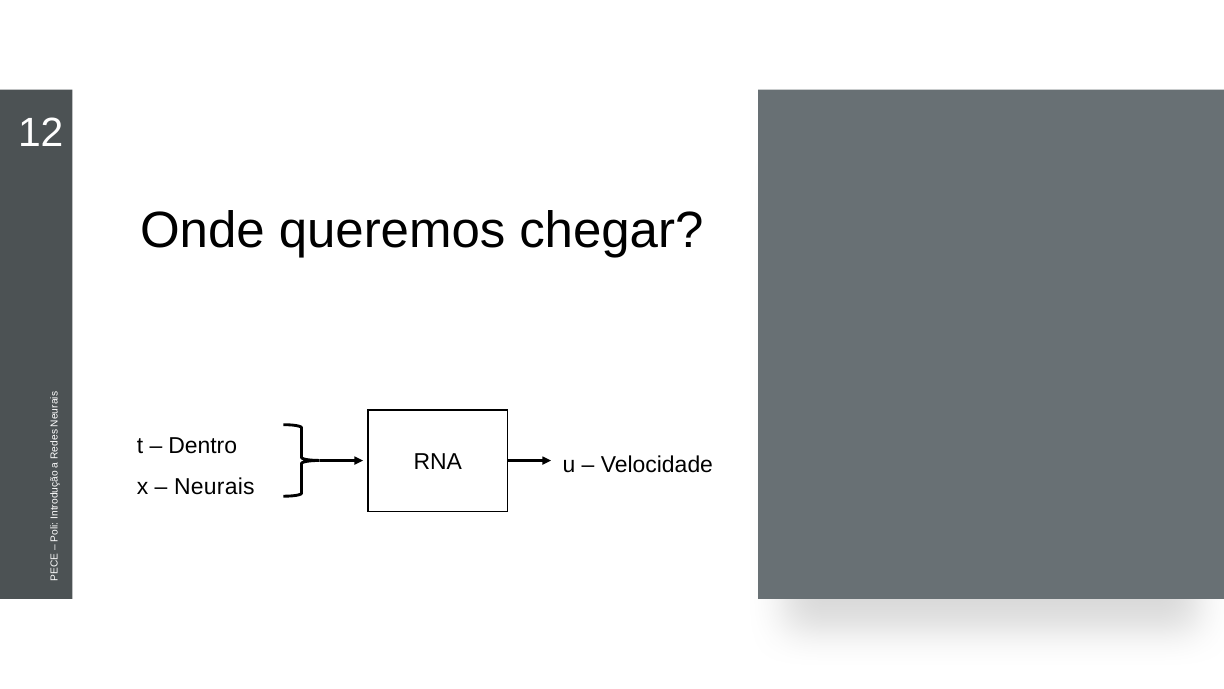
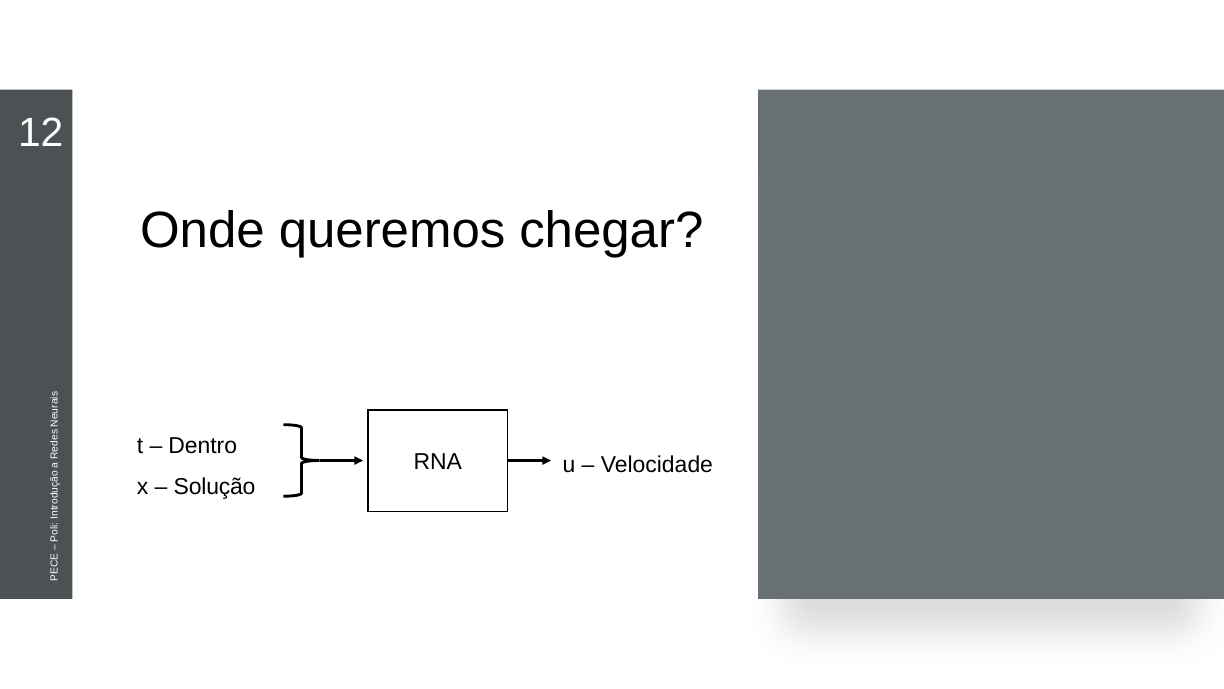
Neurais: Neurais -> Solução
